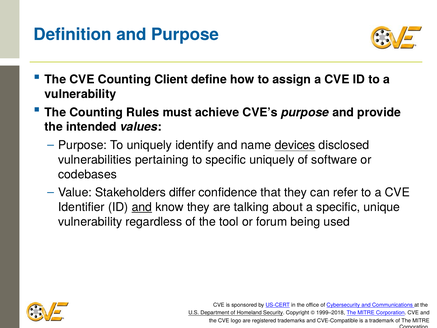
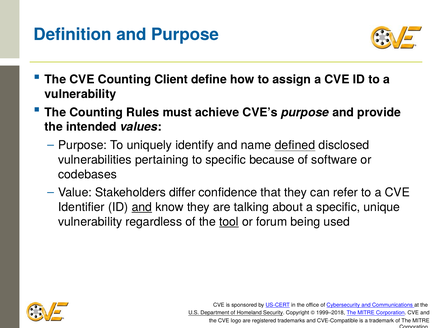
devices: devices -> defined
specific uniquely: uniquely -> because
tool underline: none -> present
